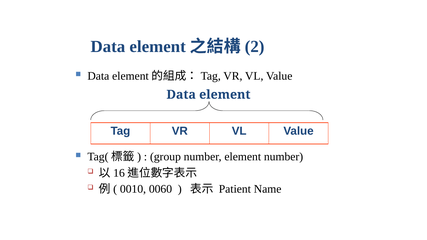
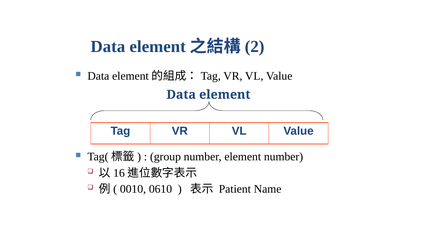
0060: 0060 -> 0610
